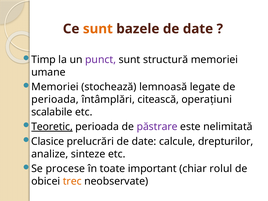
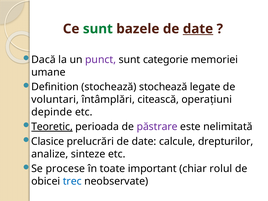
sunt at (98, 29) colour: orange -> green
date at (198, 29) underline: none -> present
Timp: Timp -> Dacă
structură: structură -> categorie
Memoriei at (55, 87): Memoriei -> Definition
stochează lemnoasă: lemnoasă -> stochează
perioada at (55, 99): perioada -> voluntari
scalabile: scalabile -> depinde
trec colour: orange -> blue
